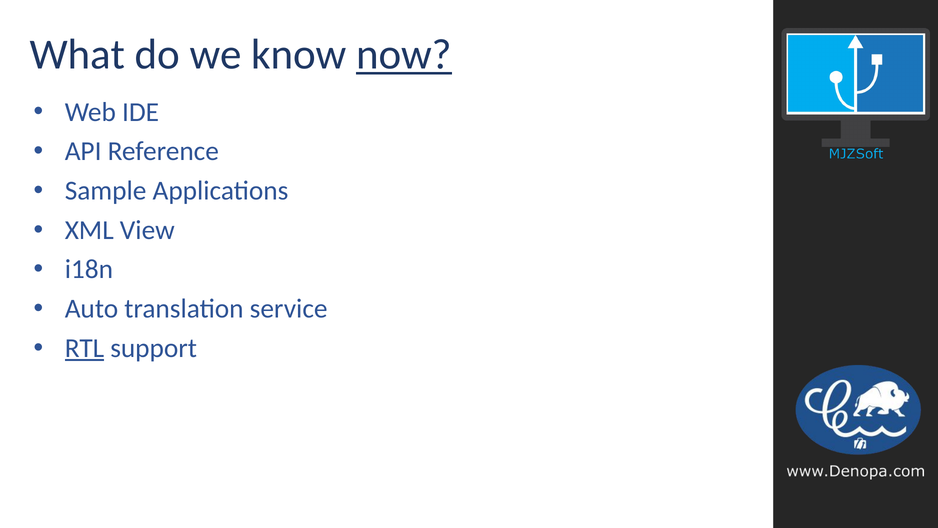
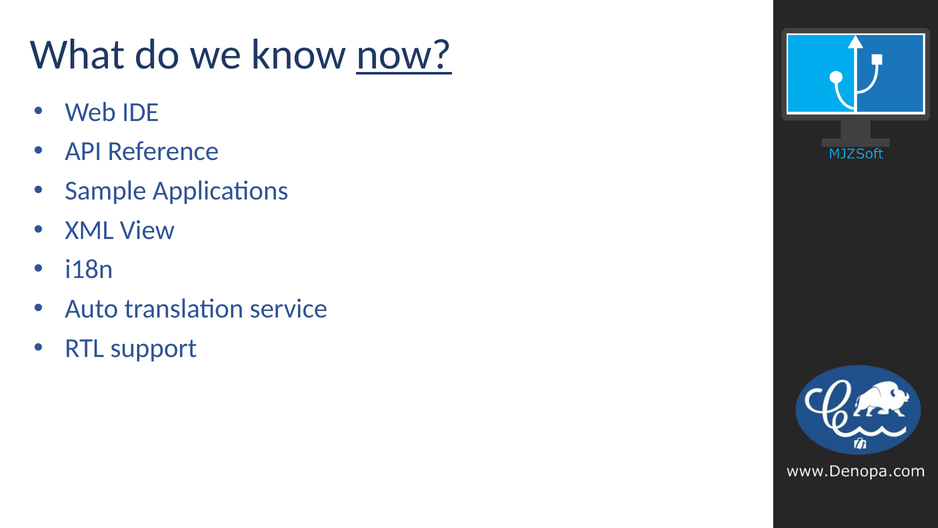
RTL underline: present -> none
